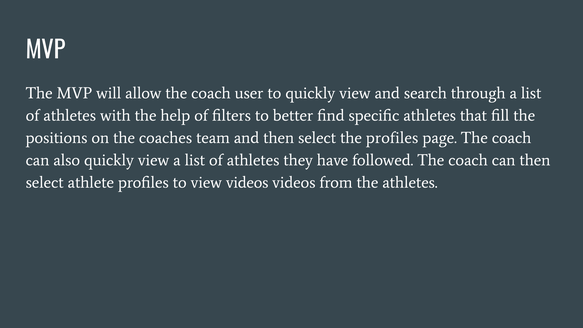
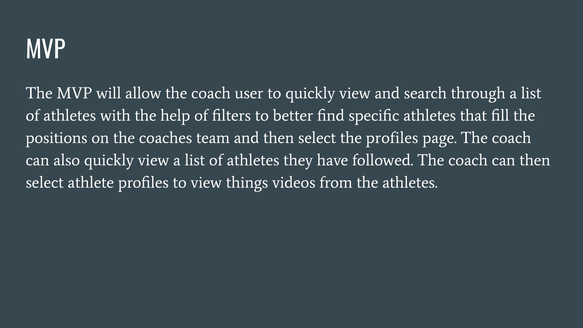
view videos: videos -> things
